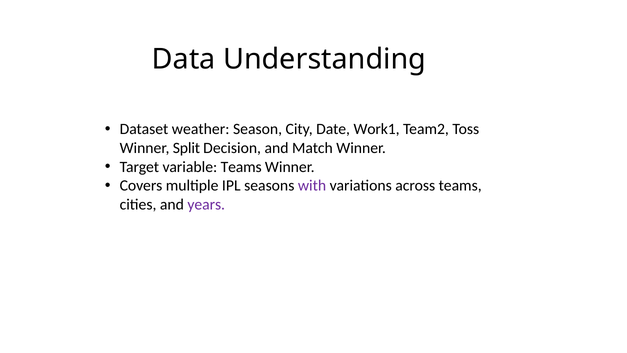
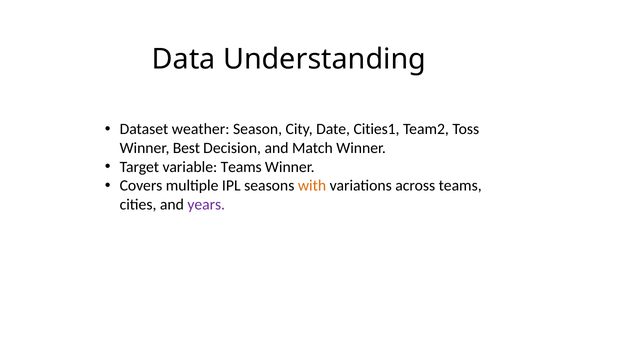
Work1: Work1 -> Cities1
Split: Split -> Best
with colour: purple -> orange
